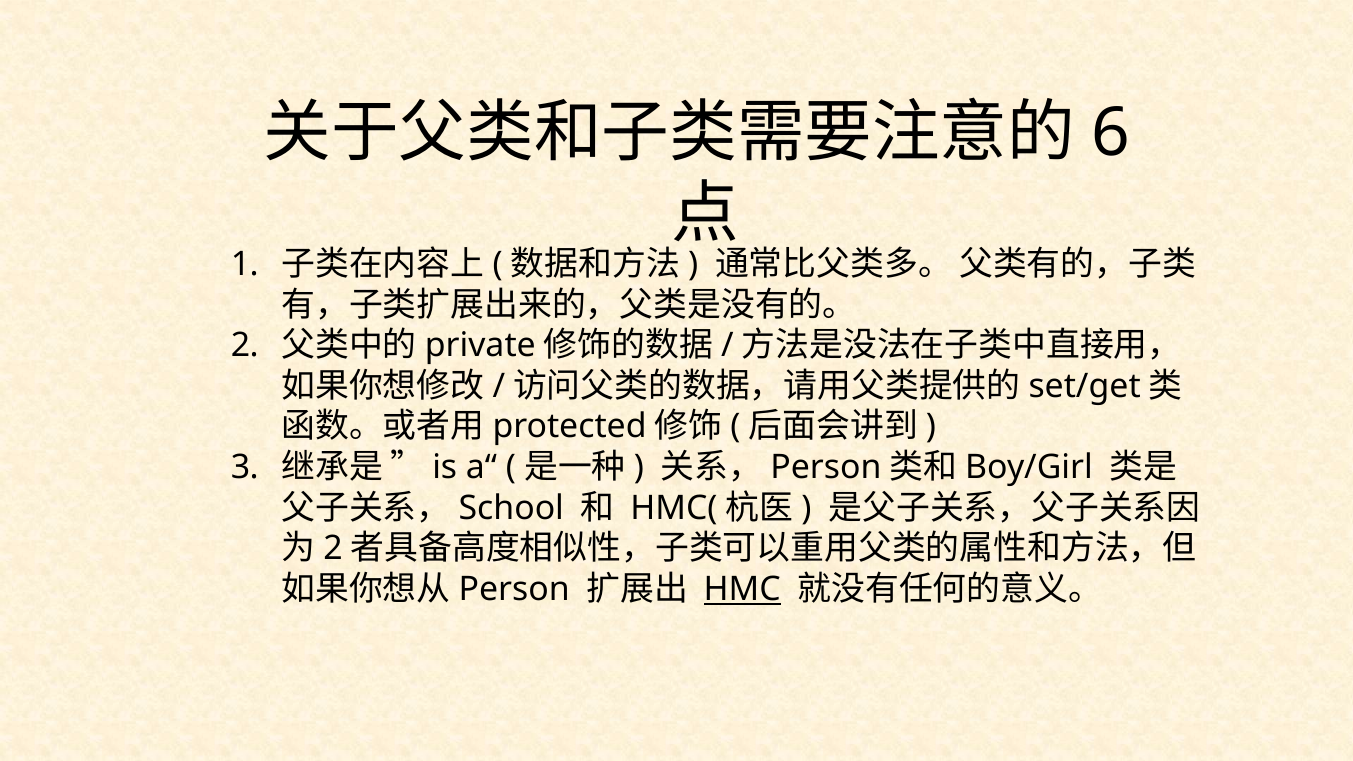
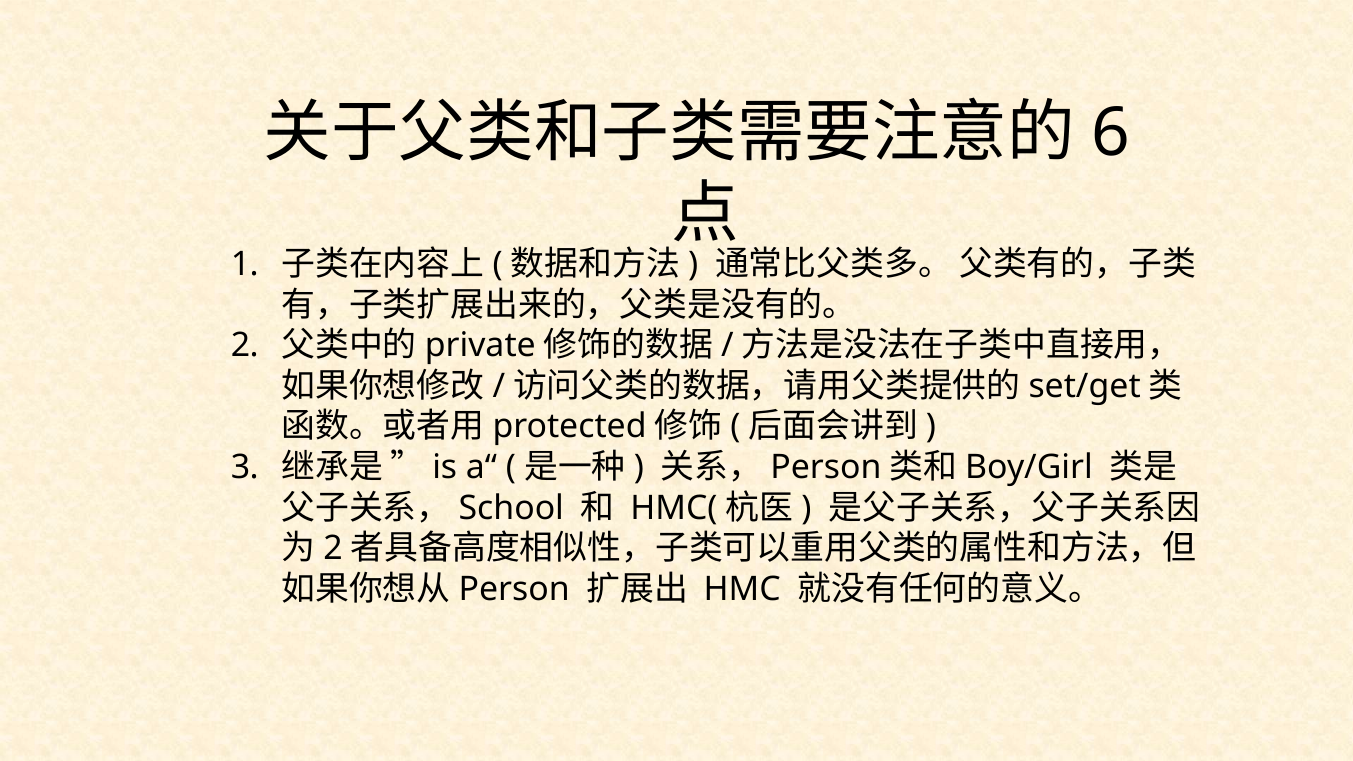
HMC underline: present -> none
